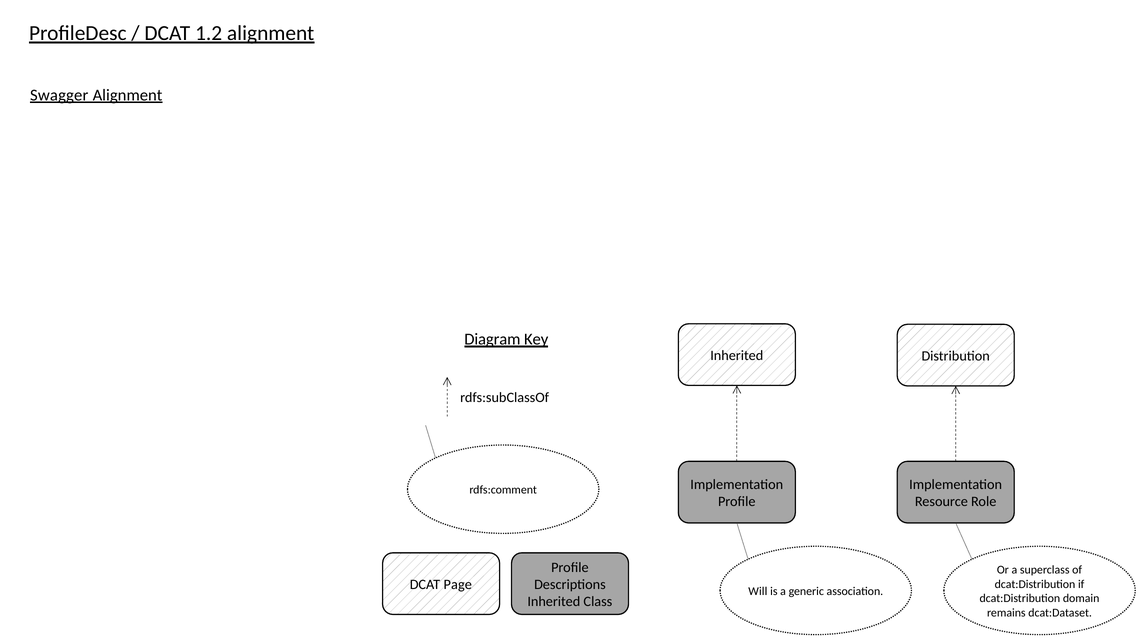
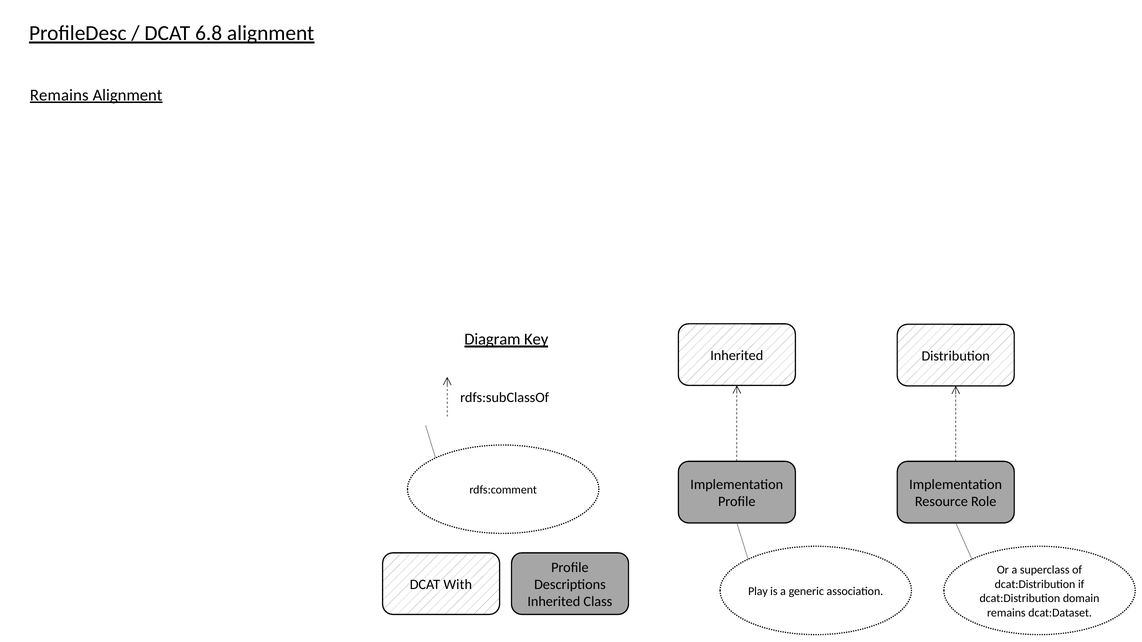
1.2: 1.2 -> 6.8
Swagger at (59, 95): Swagger -> Remains
Page: Page -> With
Will: Will -> Play
